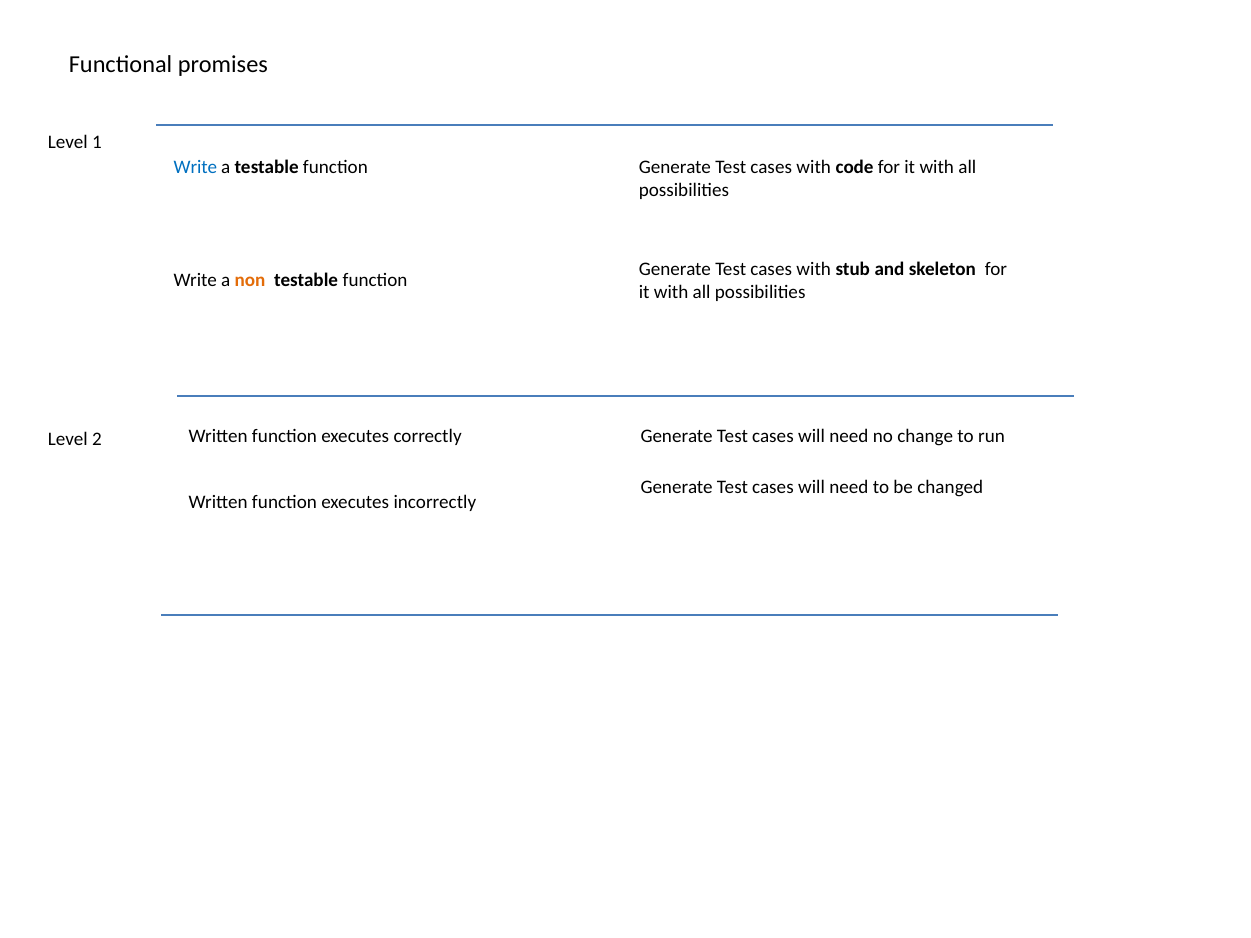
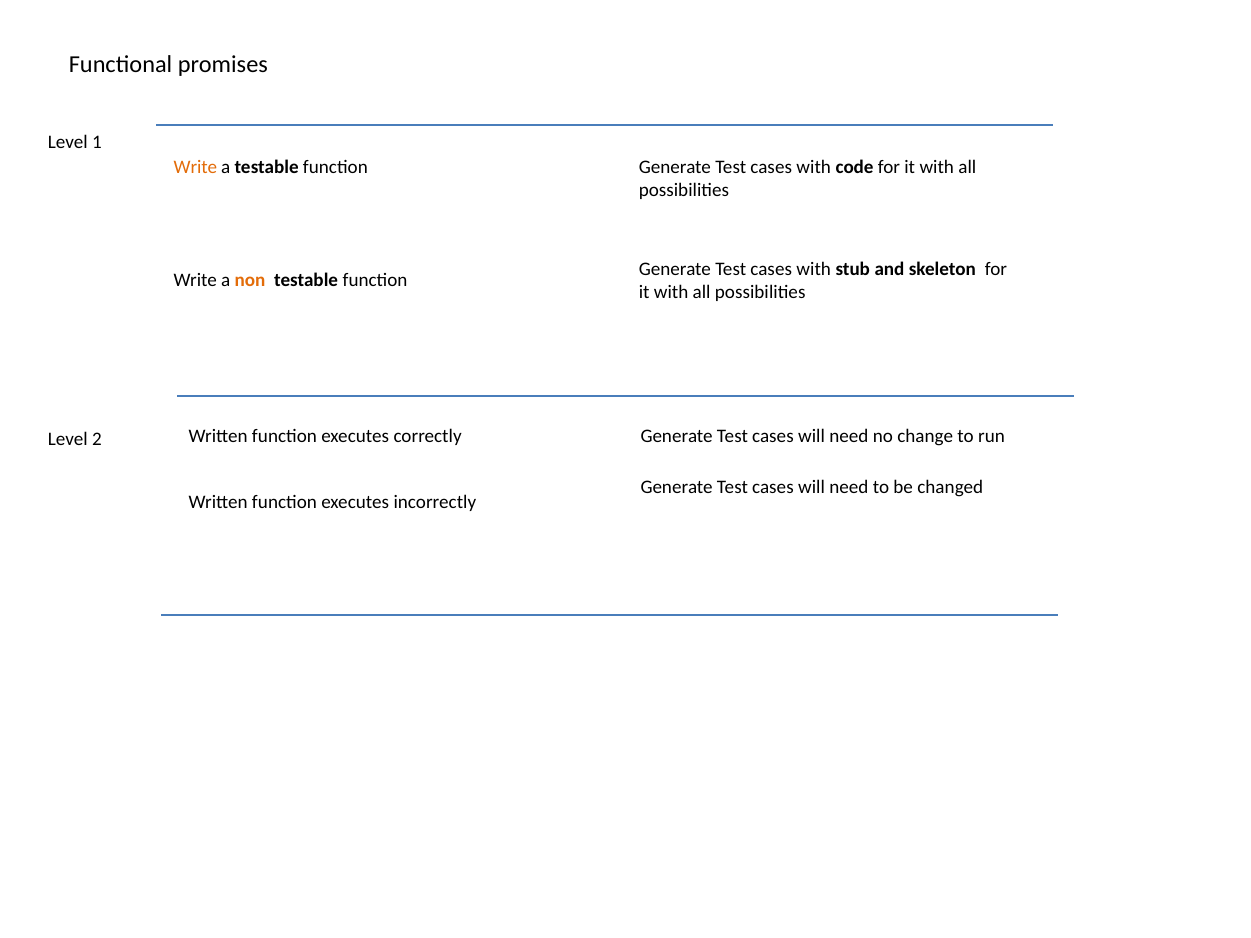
Write at (195, 167) colour: blue -> orange
